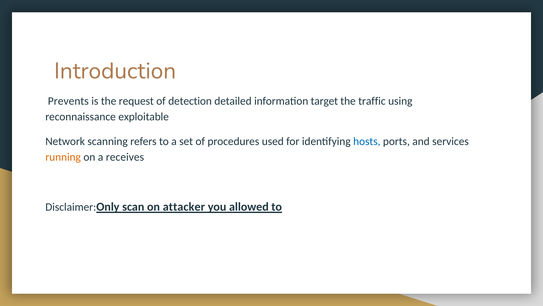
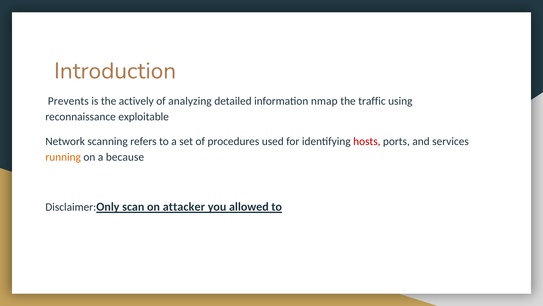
request: request -> actively
detection: detection -> analyzing
target: target -> nmap
hosts colour: blue -> red
receives: receives -> because
